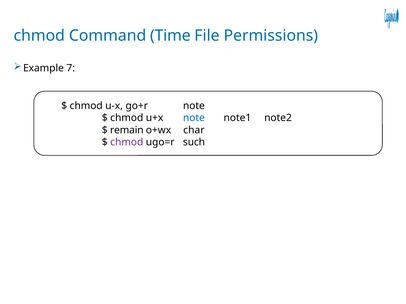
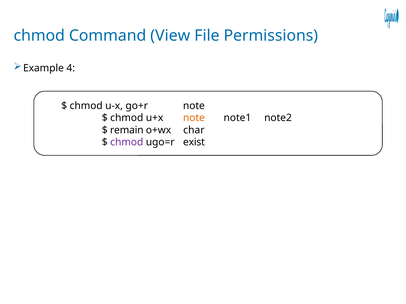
Time: Time -> View
7: 7 -> 4
note at (194, 118) colour: blue -> orange
such: such -> exist
